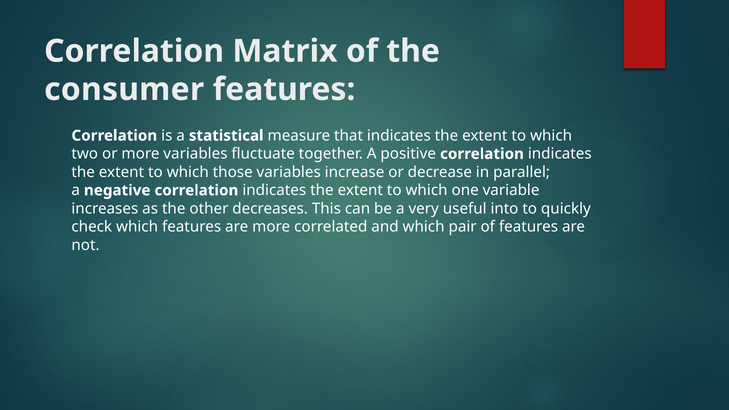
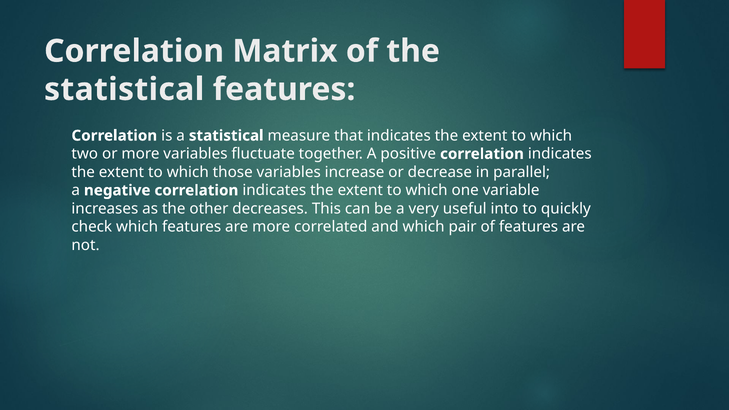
consumer at (124, 89): consumer -> statistical
